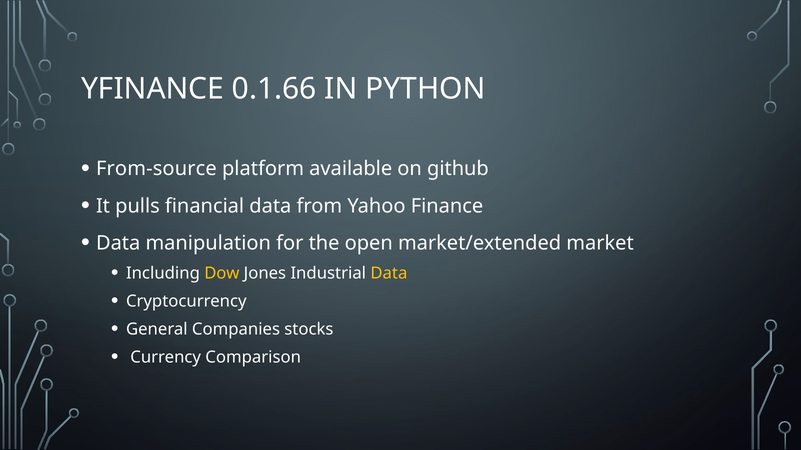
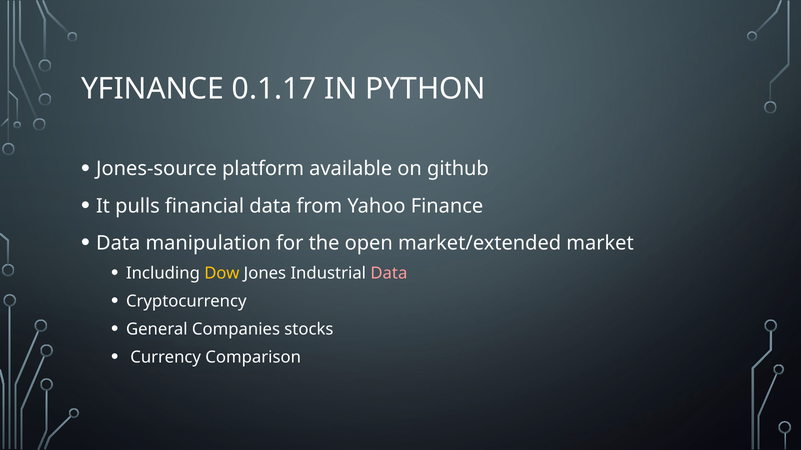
0.1.66: 0.1.66 -> 0.1.17
From-source: From-source -> Jones-source
Data at (389, 273) colour: yellow -> pink
